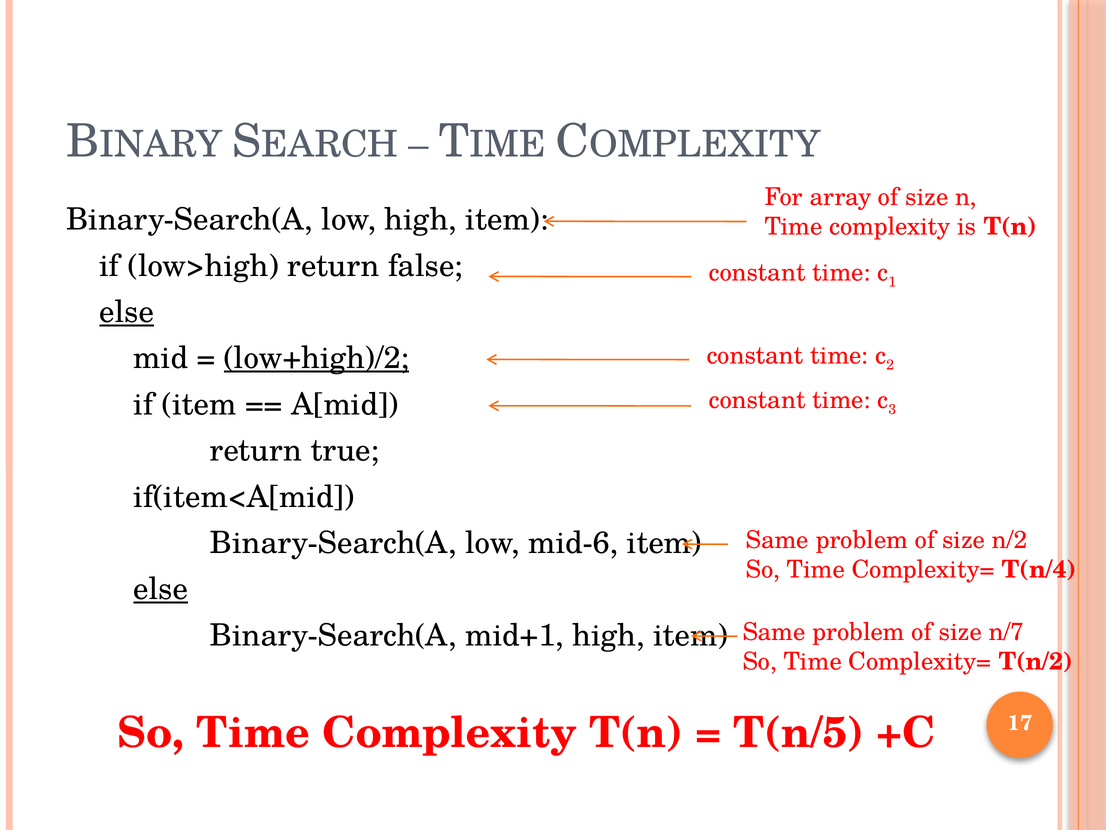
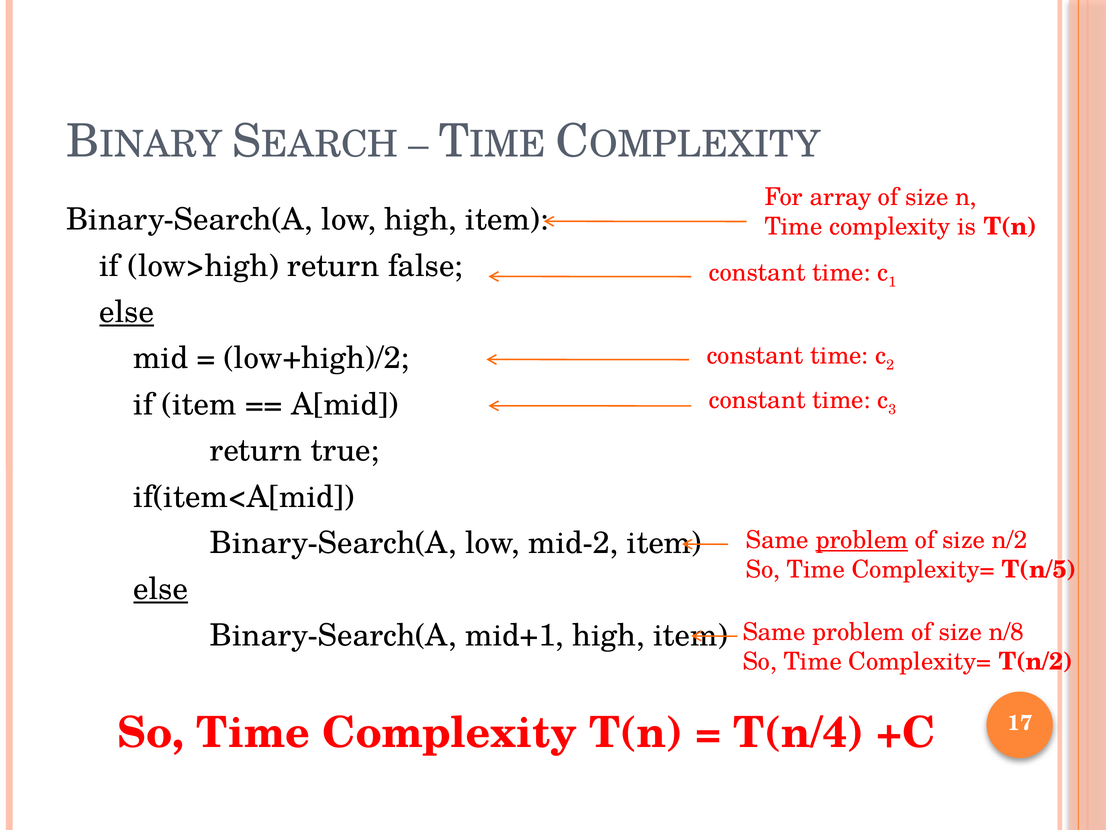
low+high)/2 underline: present -> none
problem at (862, 540) underline: none -> present
mid-6: mid-6 -> mid-2
T(n/4: T(n/4 -> T(n/5
n/7: n/7 -> n/8
T(n/5: T(n/5 -> T(n/4
